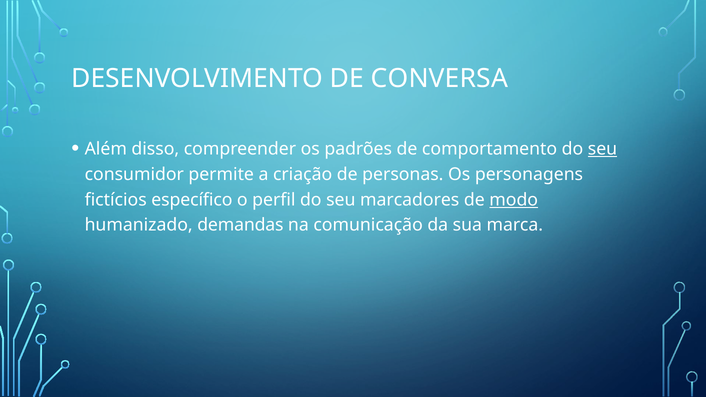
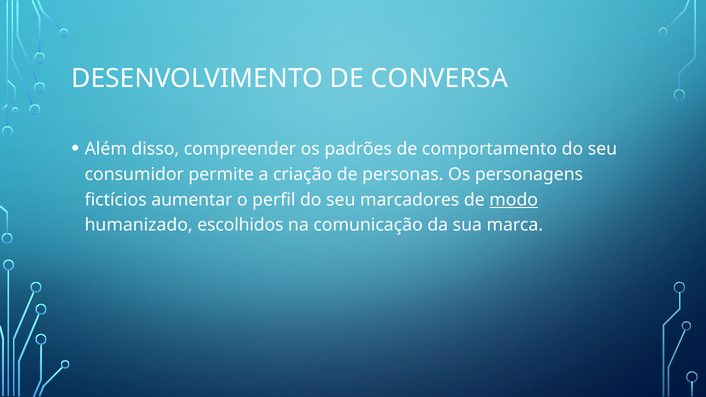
seu at (602, 149) underline: present -> none
específico: específico -> aumentar
demandas: demandas -> escolhidos
